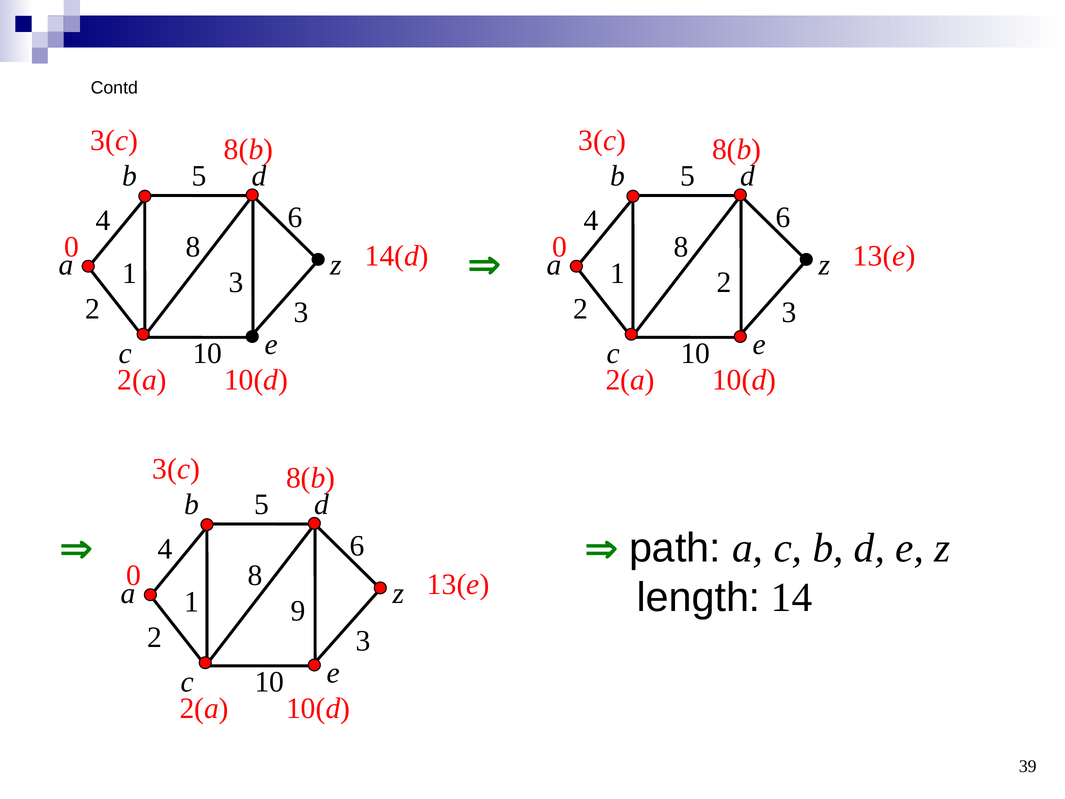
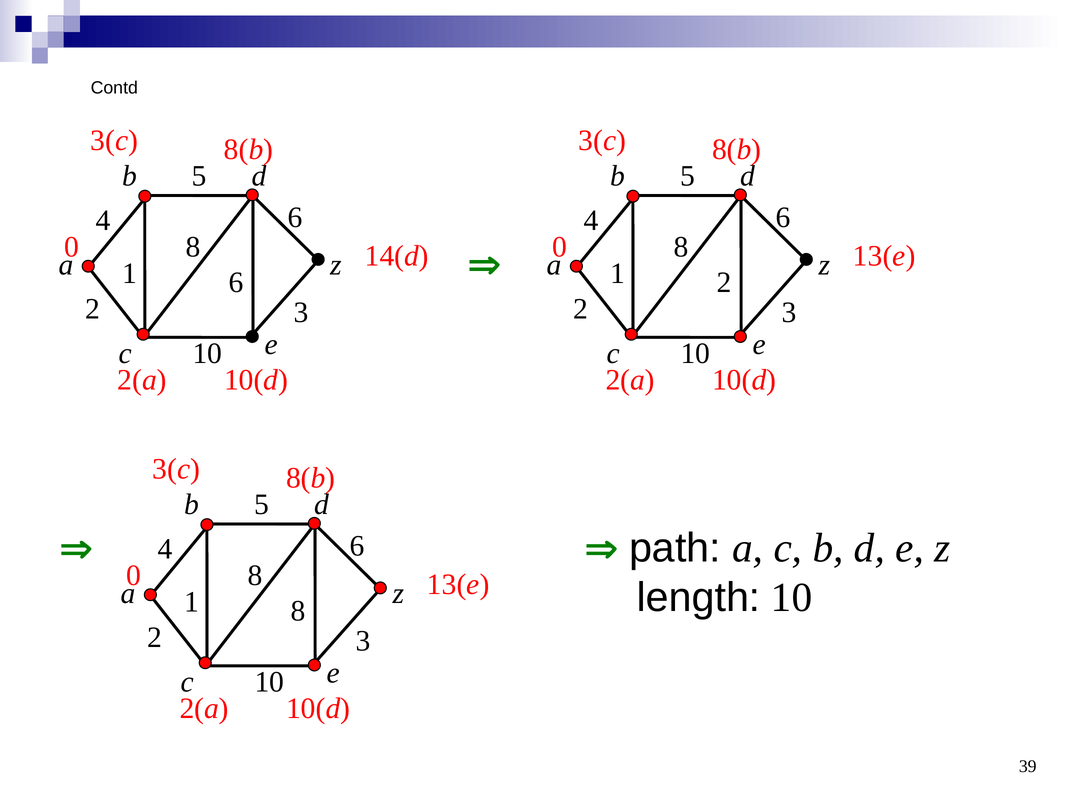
1 3: 3 -> 6
length 14: 14 -> 10
1 9: 9 -> 8
